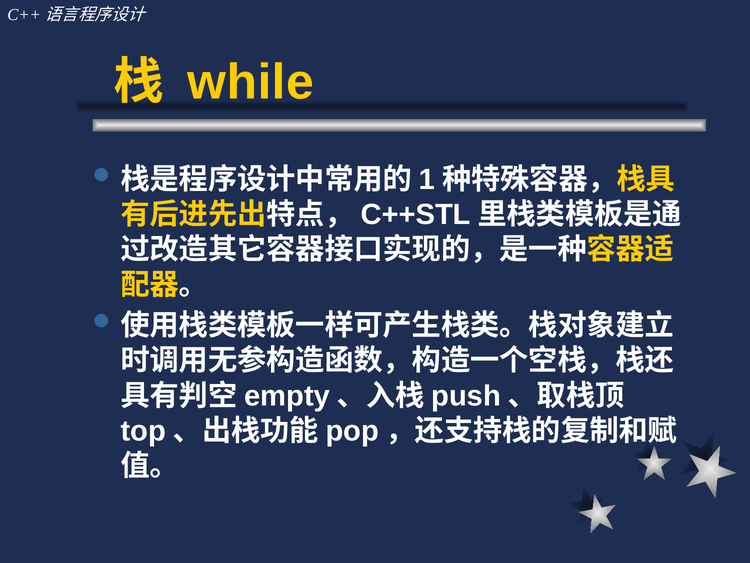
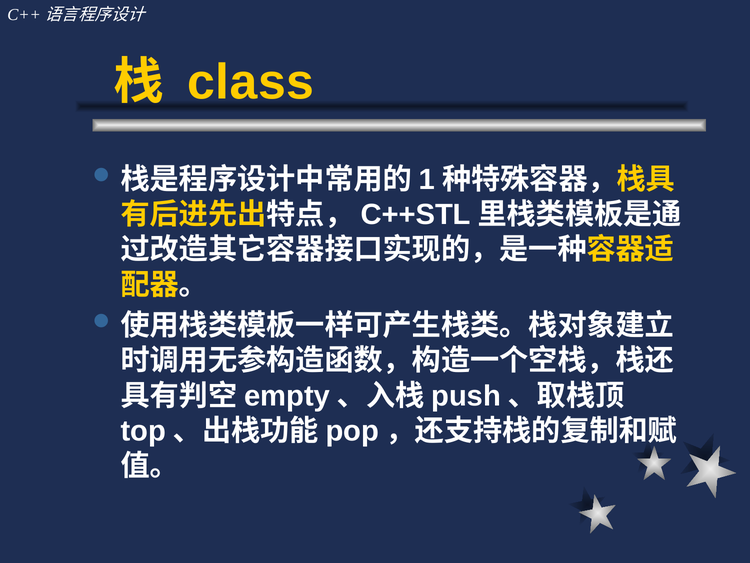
while: while -> class
